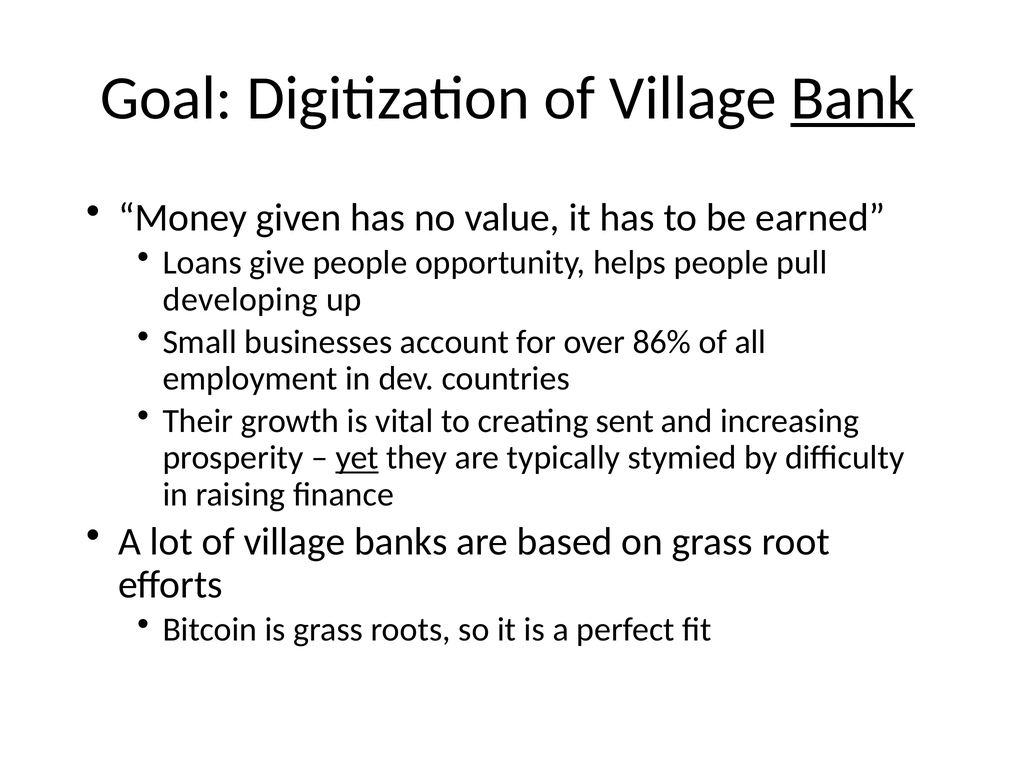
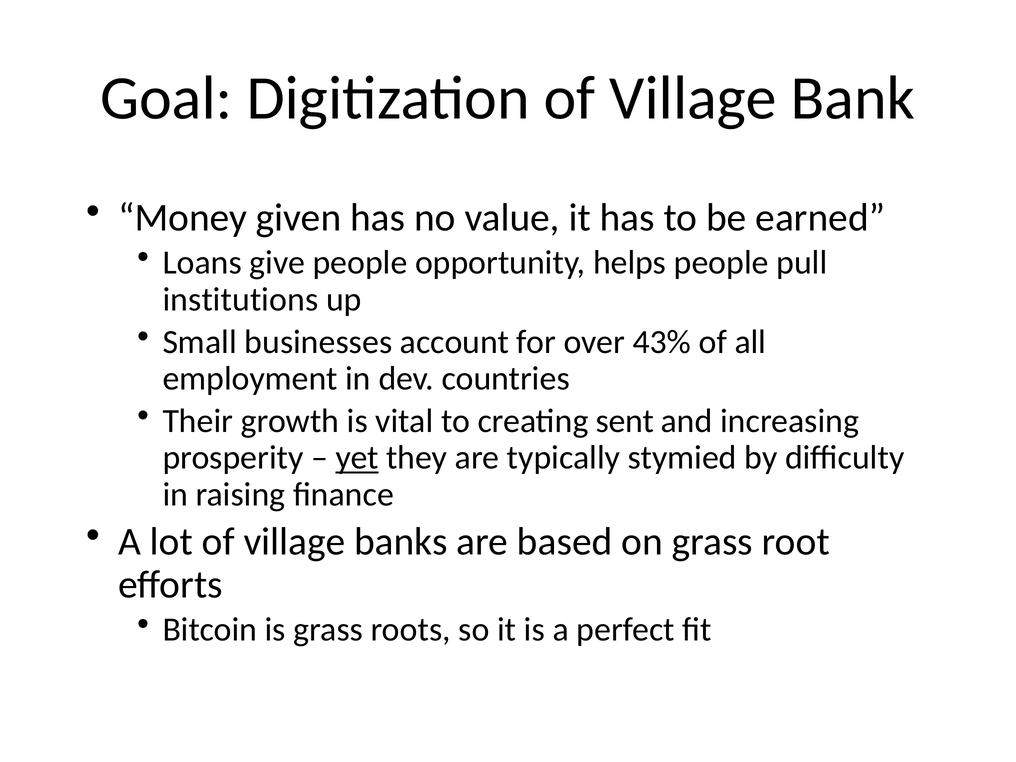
Bank underline: present -> none
developing: developing -> institutions
86%: 86% -> 43%
